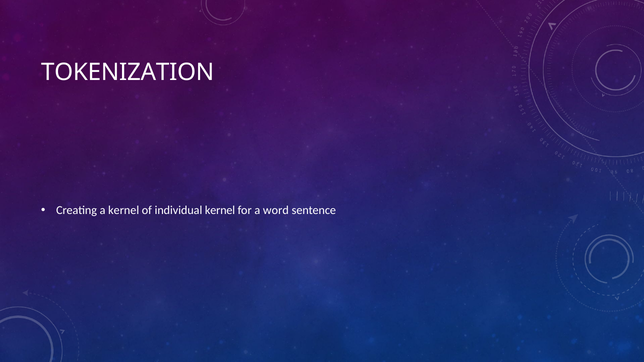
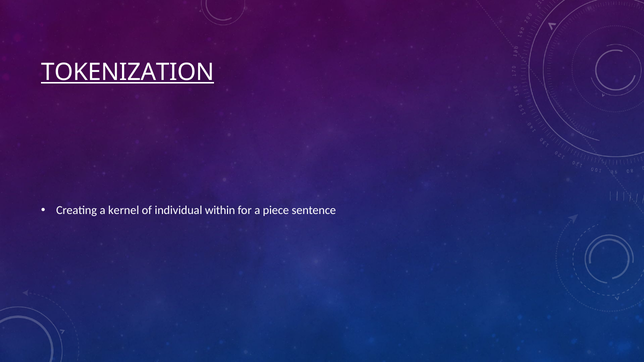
TOKENIZATION underline: none -> present
individual kernel: kernel -> within
word: word -> piece
